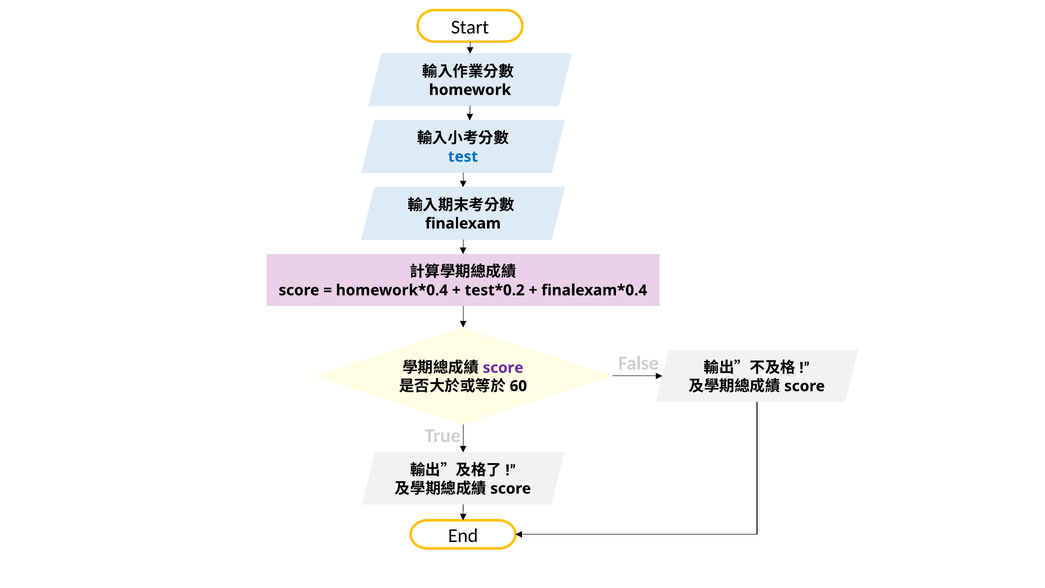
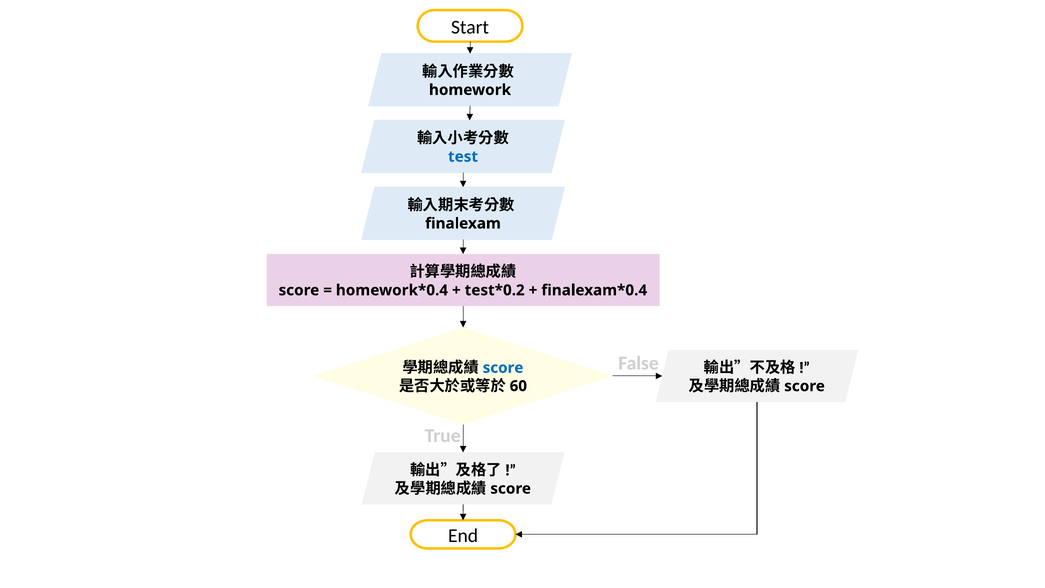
score at (503, 368) colour: purple -> blue
